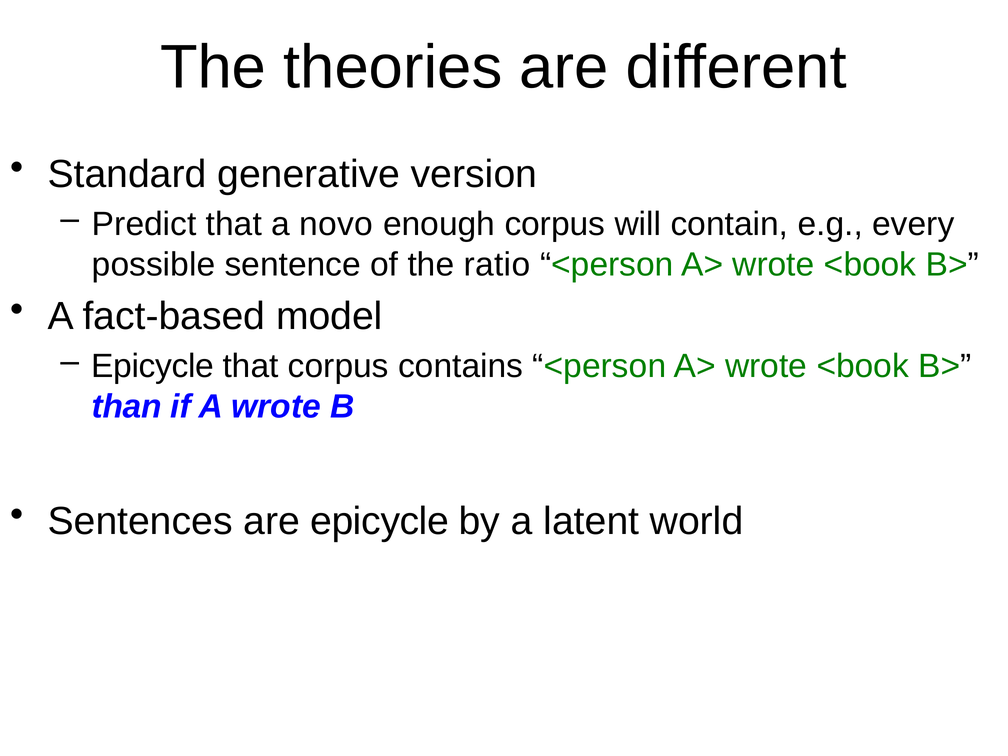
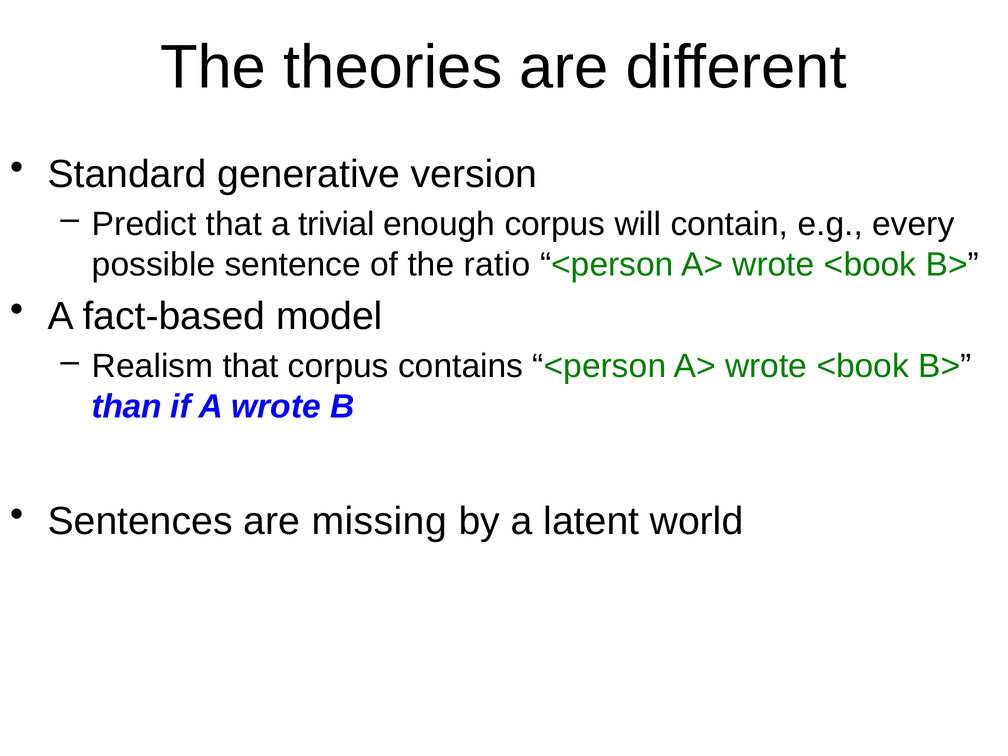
novo: novo -> trivial
Epicycle at (153, 366): Epicycle -> Realism
are epicycle: epicycle -> missing
